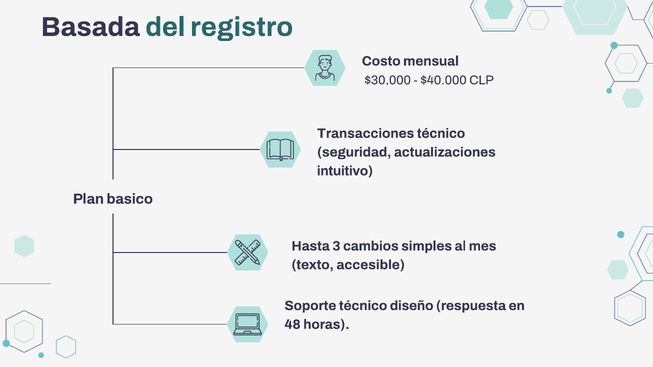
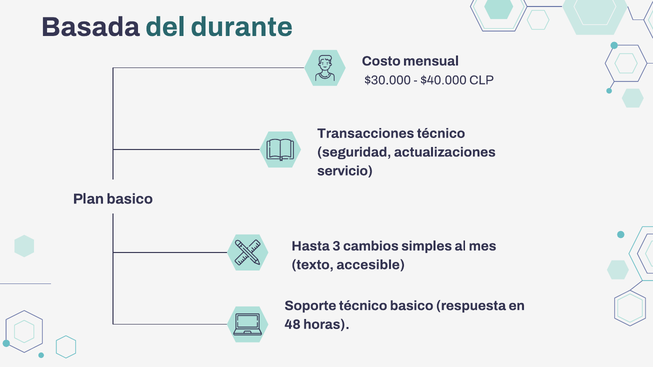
registro: registro -> durante
intuitivo: intuitivo -> servicio
técnico diseño: diseño -> basico
